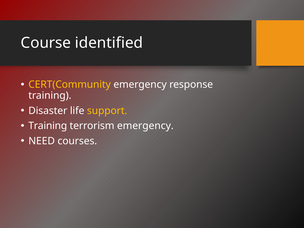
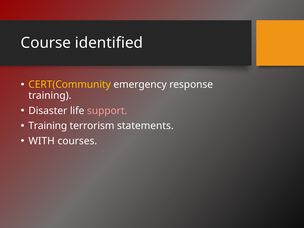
support colour: yellow -> pink
terrorism emergency: emergency -> statements
NEED: NEED -> WITH
